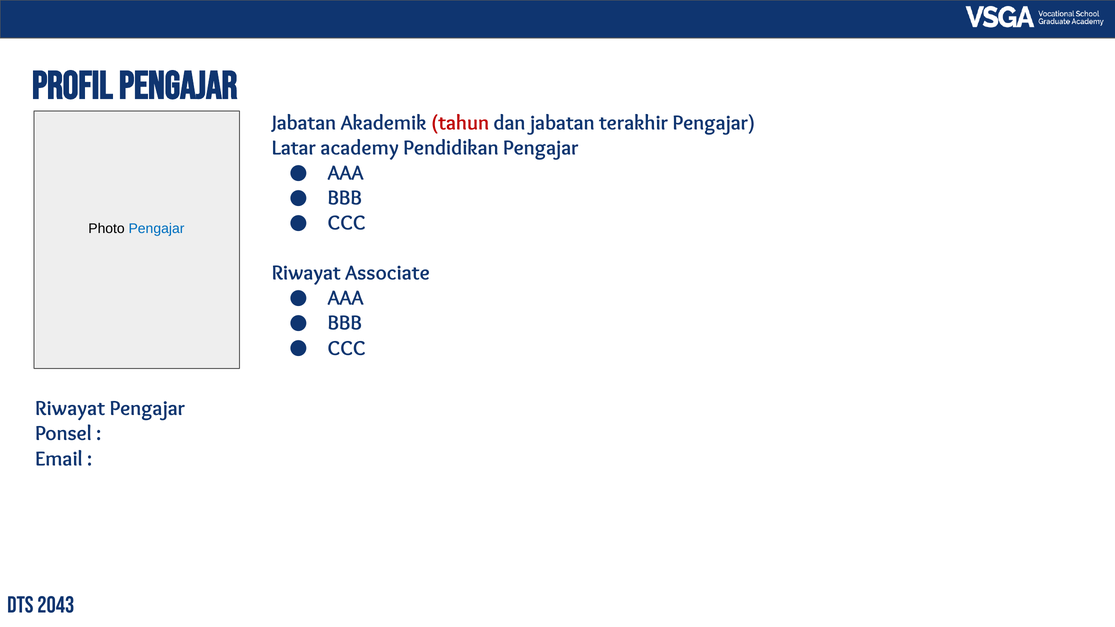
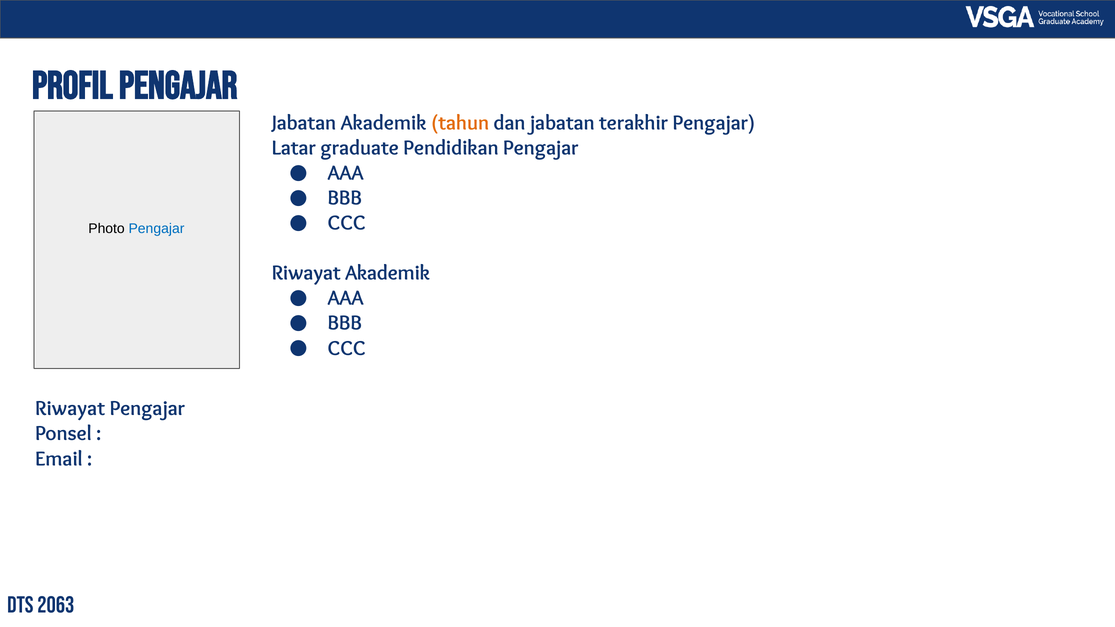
tahun colour: red -> orange
academy: academy -> graduate
Riwayat Associate: Associate -> Akademik
2043: 2043 -> 2063
